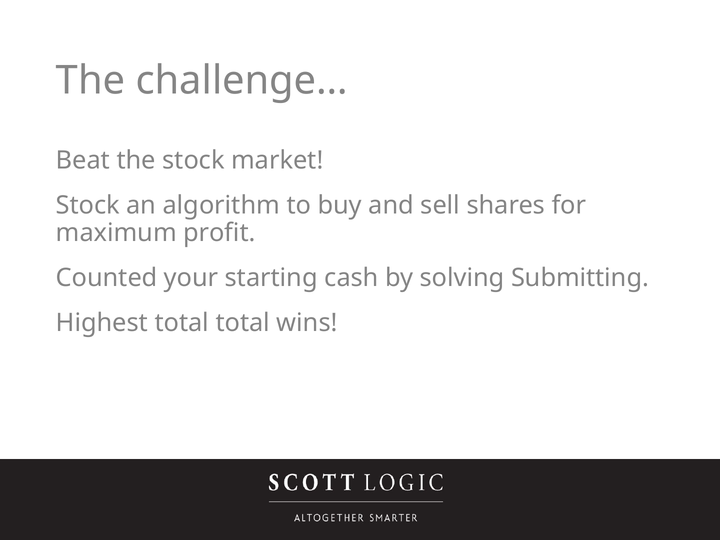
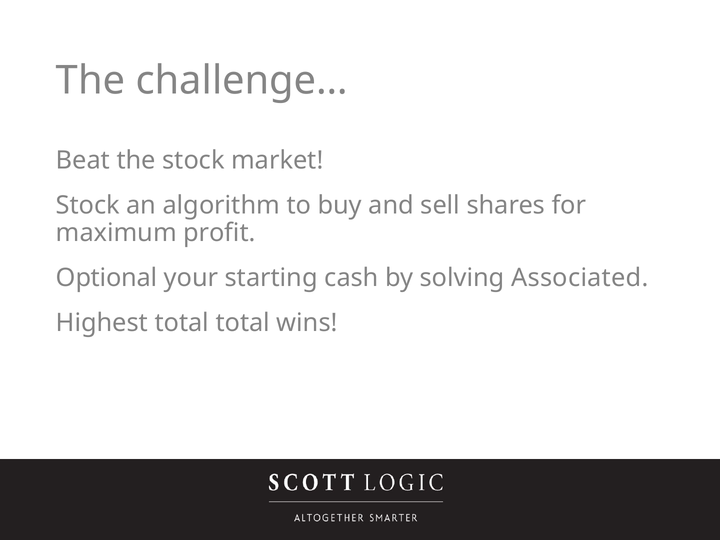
Counted: Counted -> Optional
Submitting: Submitting -> Associated
